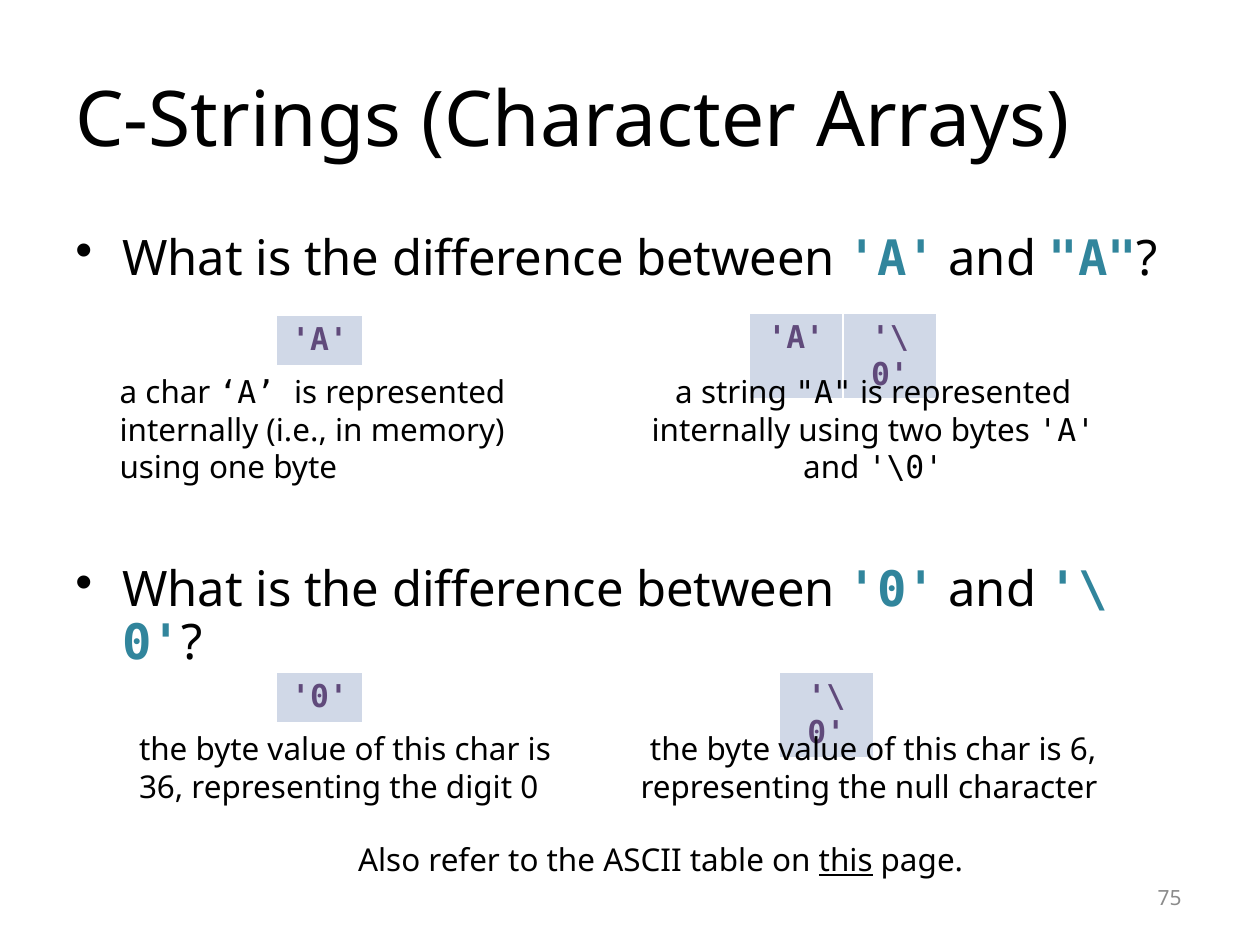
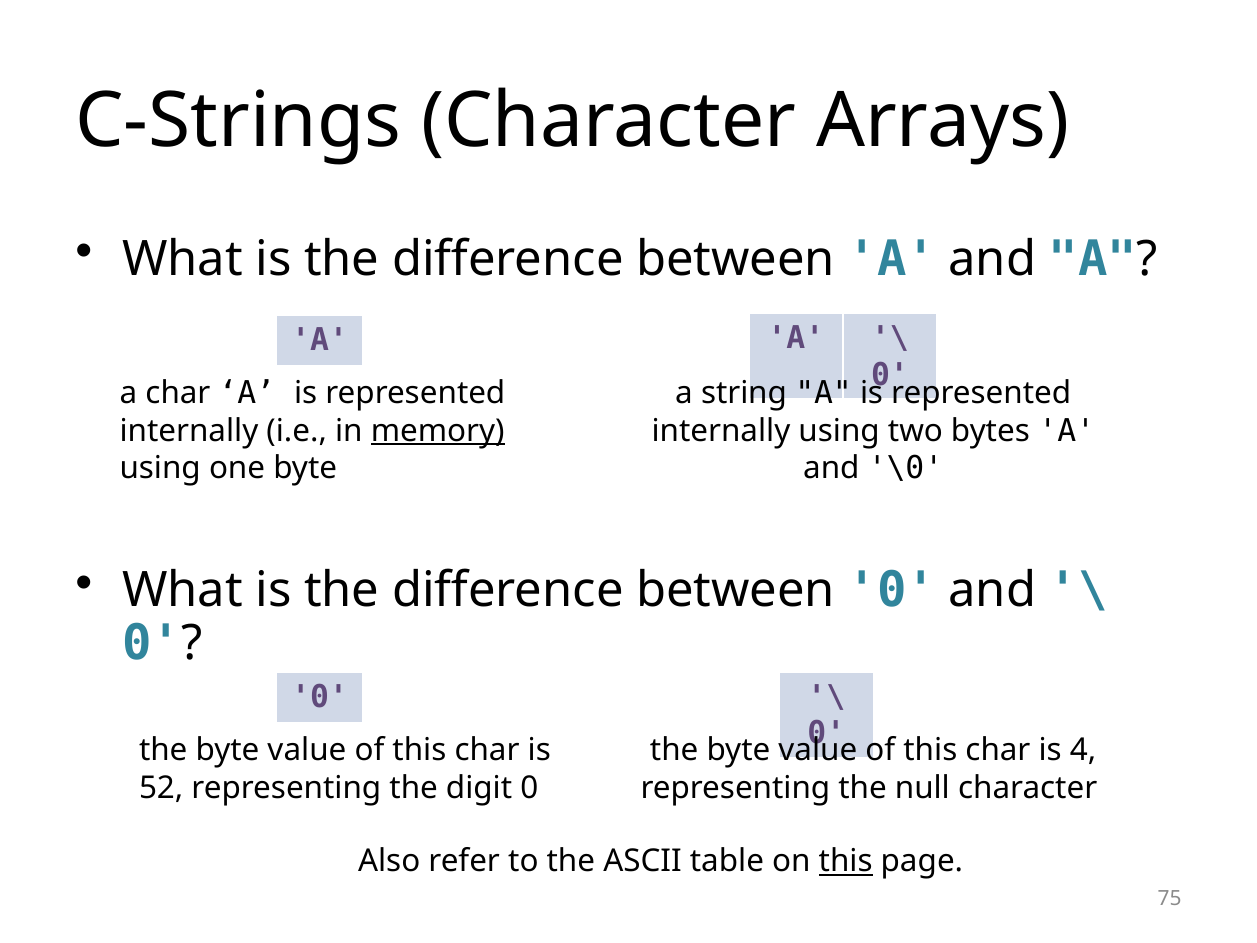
memory underline: none -> present
6: 6 -> 4
36: 36 -> 52
